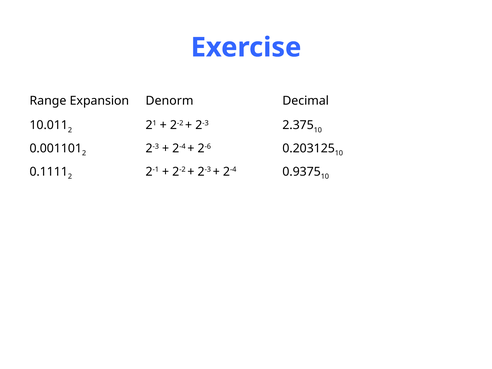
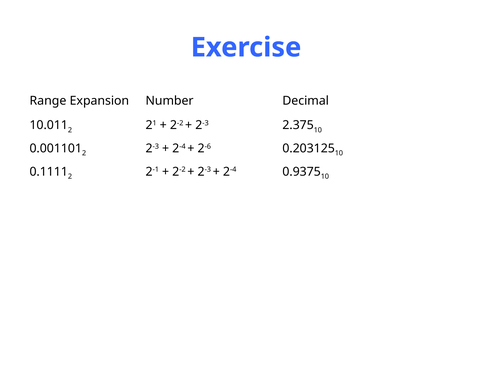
Denorm: Denorm -> Number
